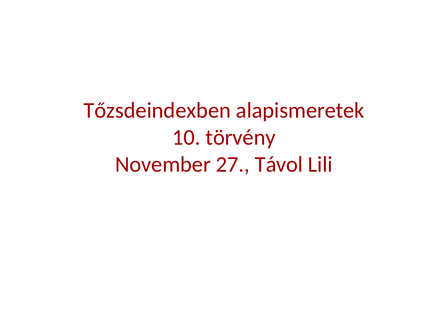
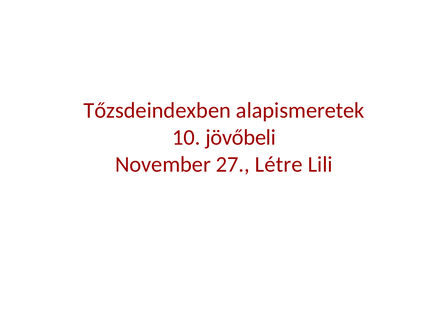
törvény: törvény -> jövőbeli
Távol: Távol -> Létre
